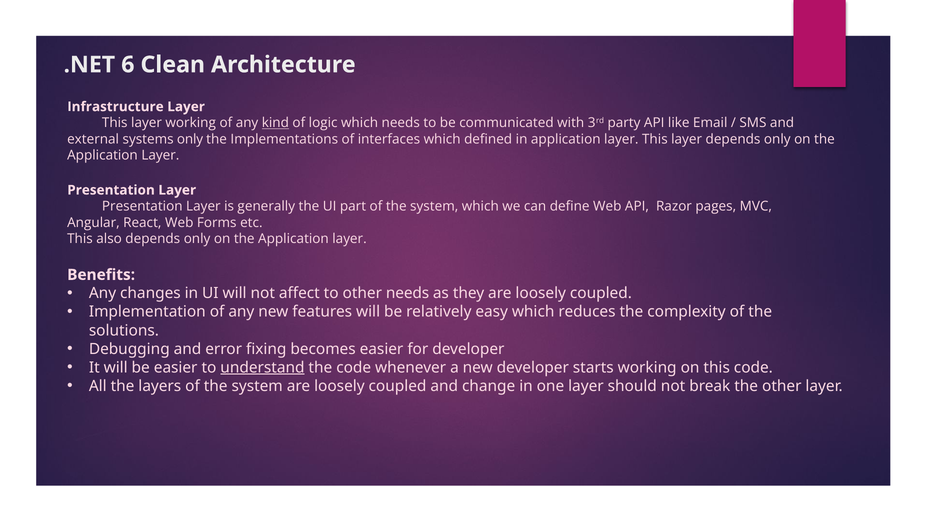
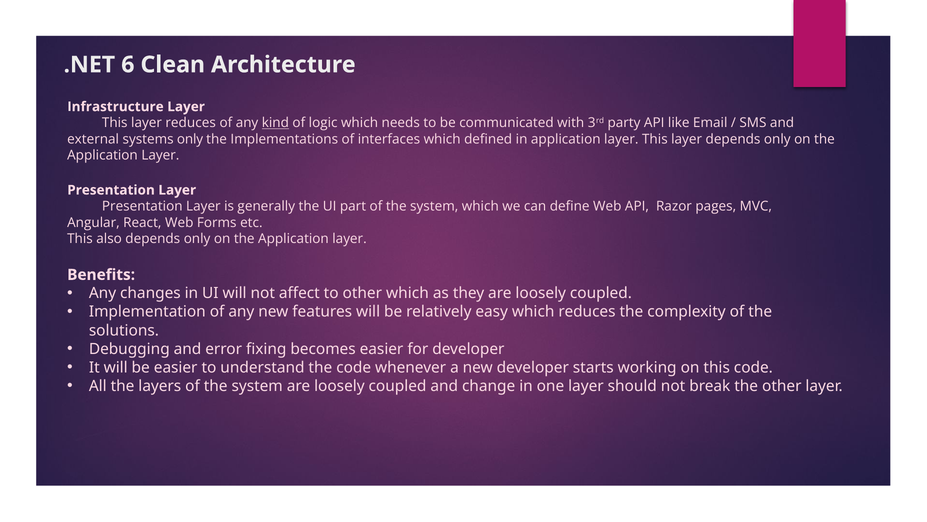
layer working: working -> reduces
other needs: needs -> which
understand underline: present -> none
